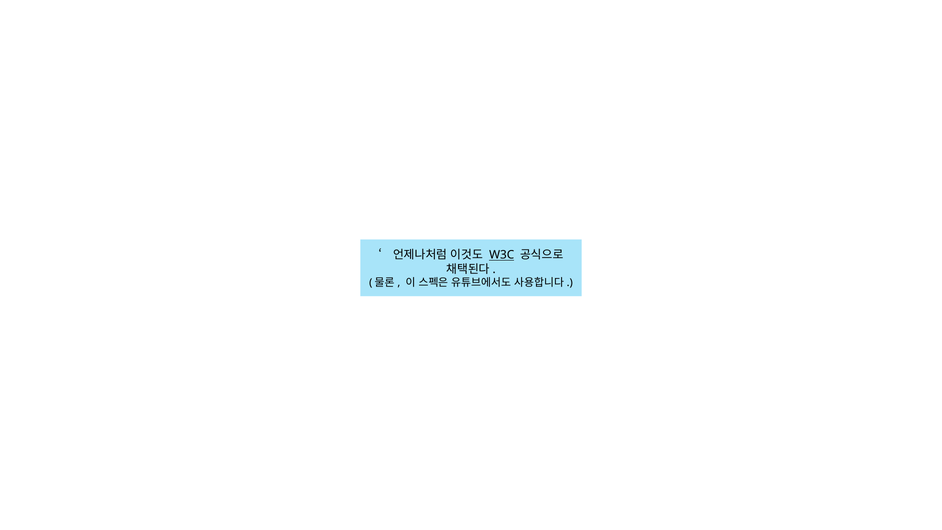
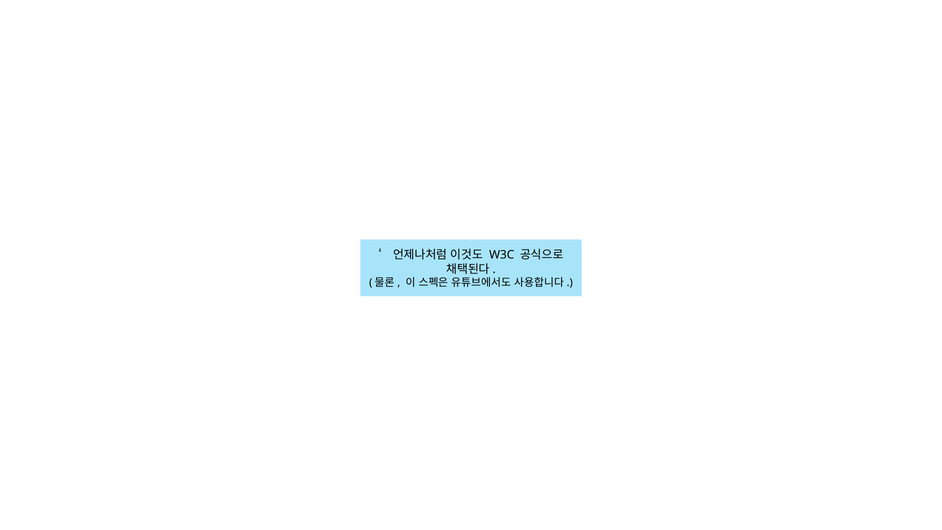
W3C underline: present -> none
